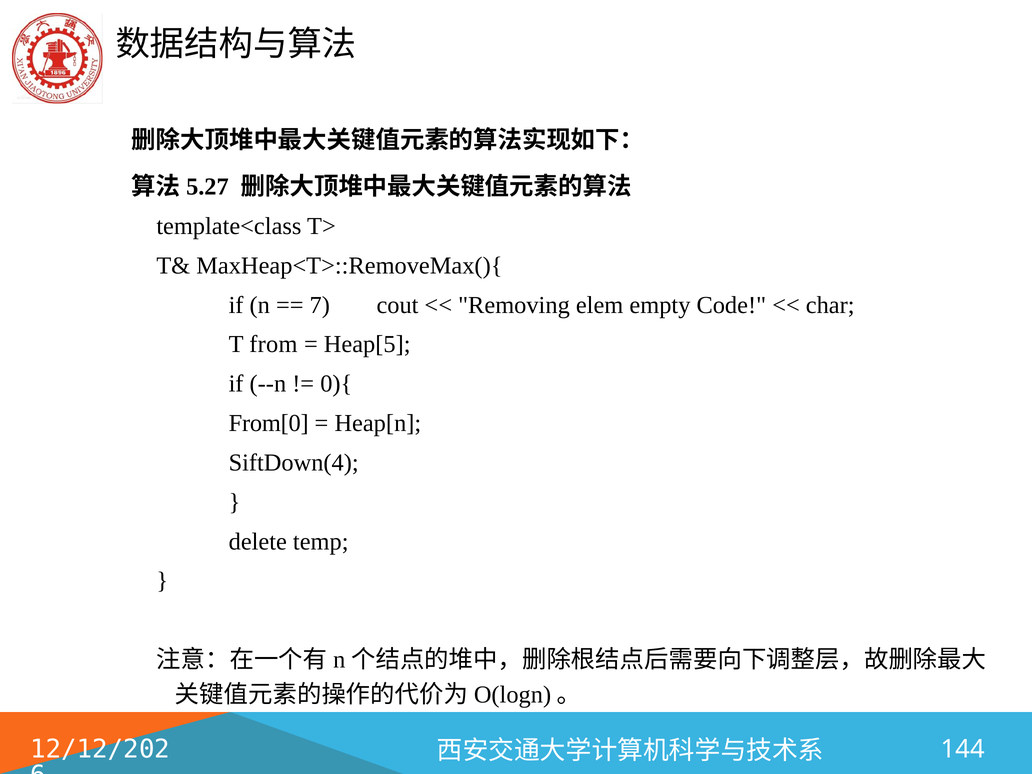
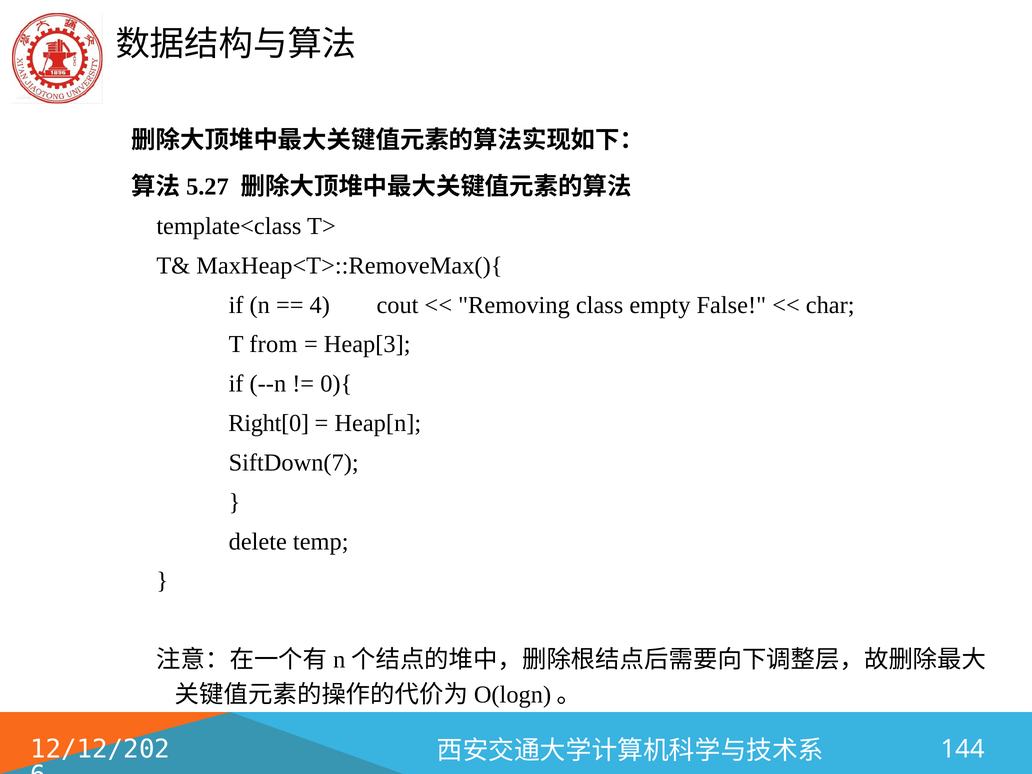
7: 7 -> 4
elem: elem -> class
Code: Code -> False
Heap[5: Heap[5 -> Heap[3
From[0: From[0 -> Right[0
SiftDown(4: SiftDown(4 -> SiftDown(7
